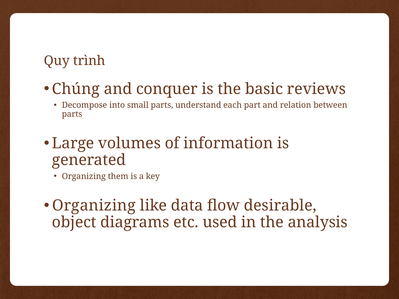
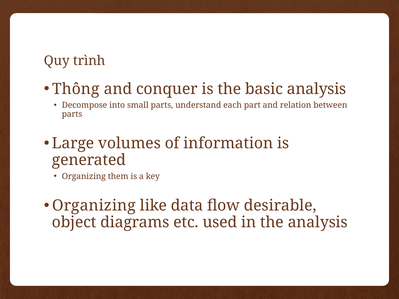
Chúng: Chúng -> Thông
basic reviews: reviews -> analysis
